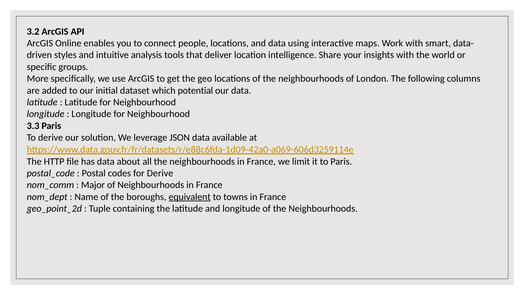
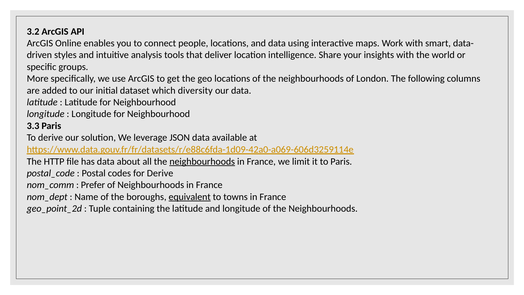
potential: potential -> diversity
neighbourhoods at (202, 161) underline: none -> present
Major: Major -> Prefer
